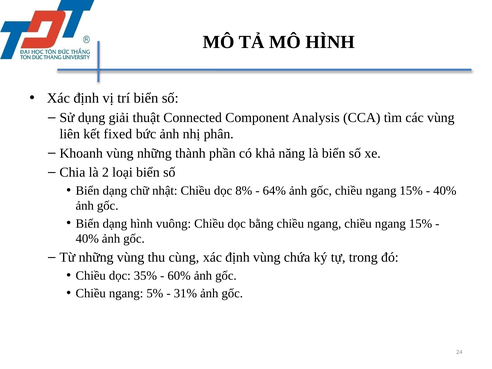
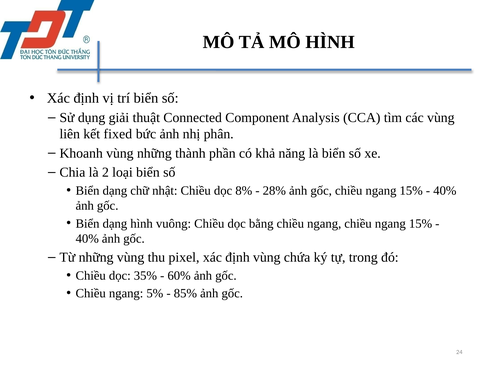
64%: 64% -> 28%
cùng: cùng -> pixel
31%: 31% -> 85%
